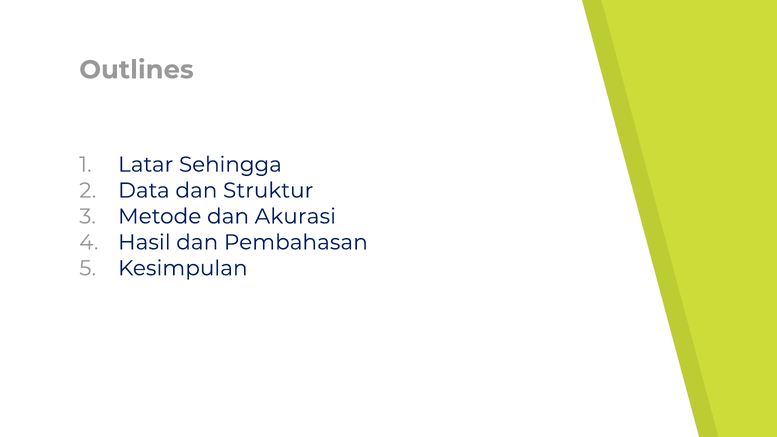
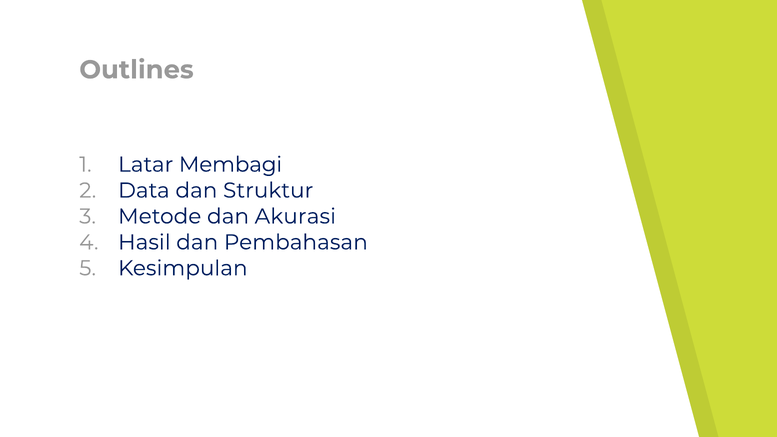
Sehingga: Sehingga -> Membagi
